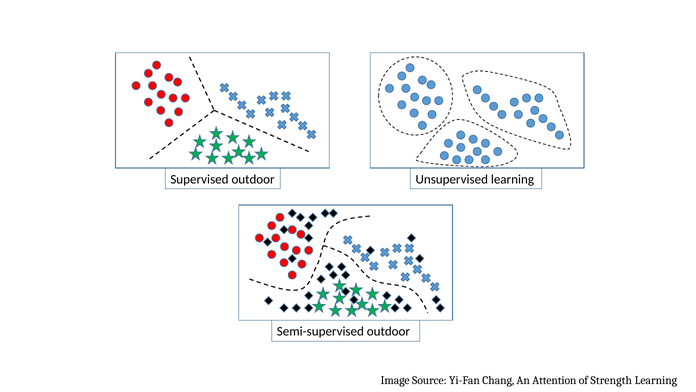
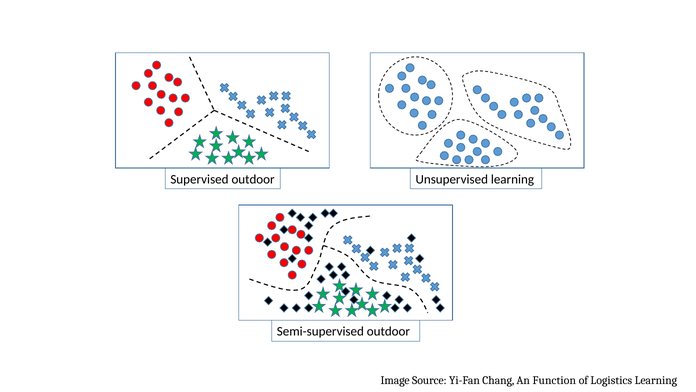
Attention: Attention -> Function
Strength: Strength -> Logistics
